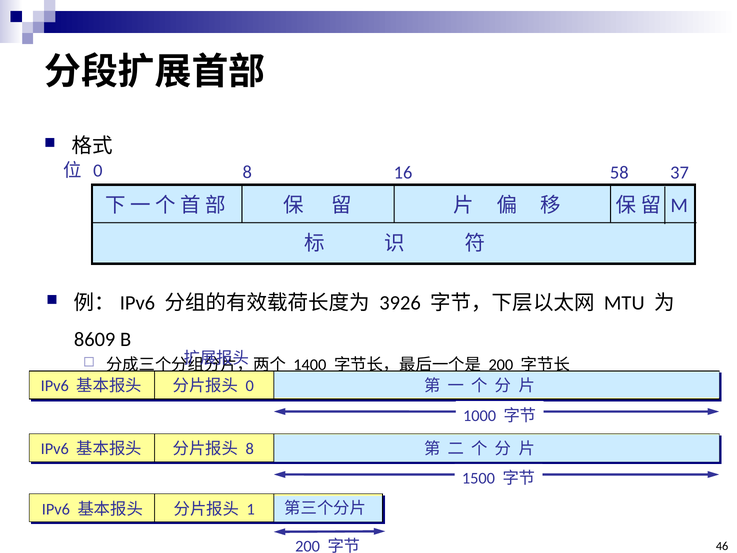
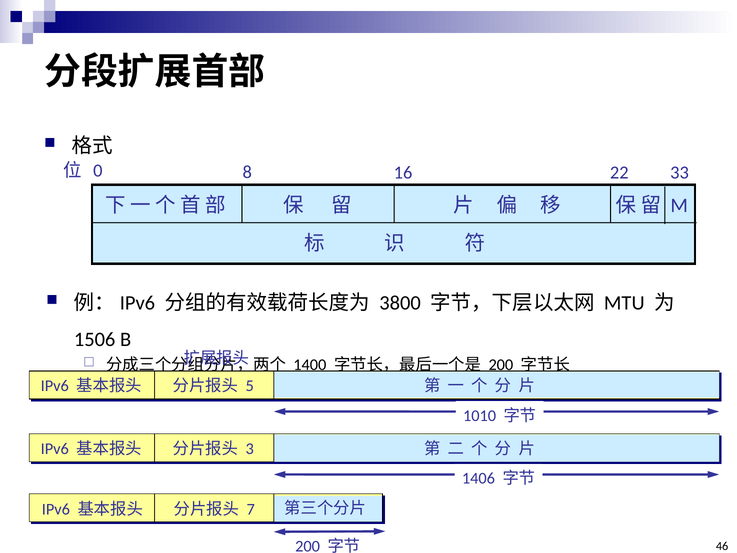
58: 58 -> 22
37: 37 -> 33
3926: 3926 -> 3800
8609: 8609 -> 1506
0 at (250, 386): 0 -> 5
1000: 1000 -> 1010
8 at (250, 448): 8 -> 3
1500: 1500 -> 1406
1: 1 -> 7
